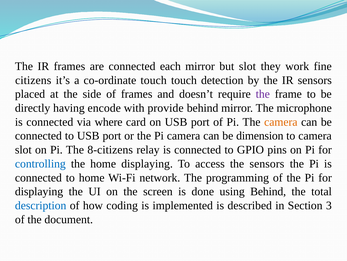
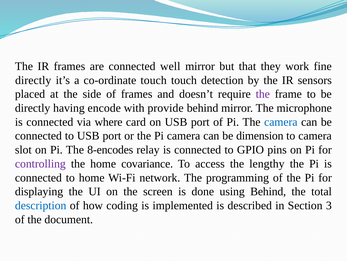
each: each -> well
but slot: slot -> that
citizens at (33, 80): citizens -> directly
camera at (281, 122) colour: orange -> blue
8-citizens: 8-citizens -> 8-encodes
controlling colour: blue -> purple
home displaying: displaying -> covariance
the sensors: sensors -> lengthy
